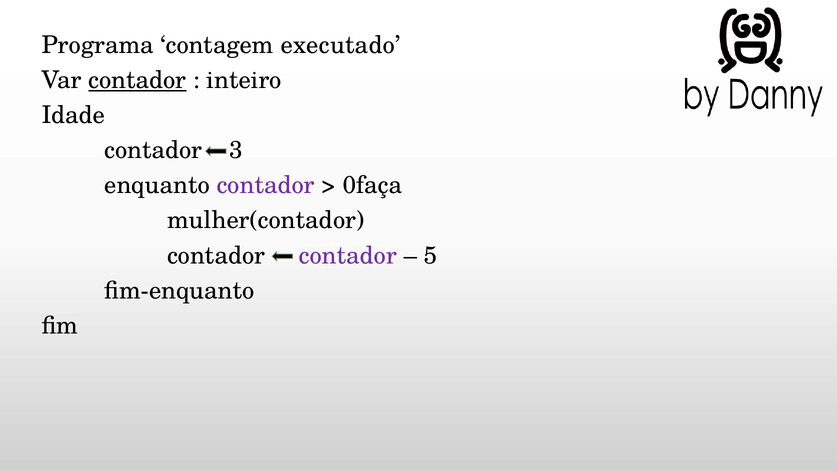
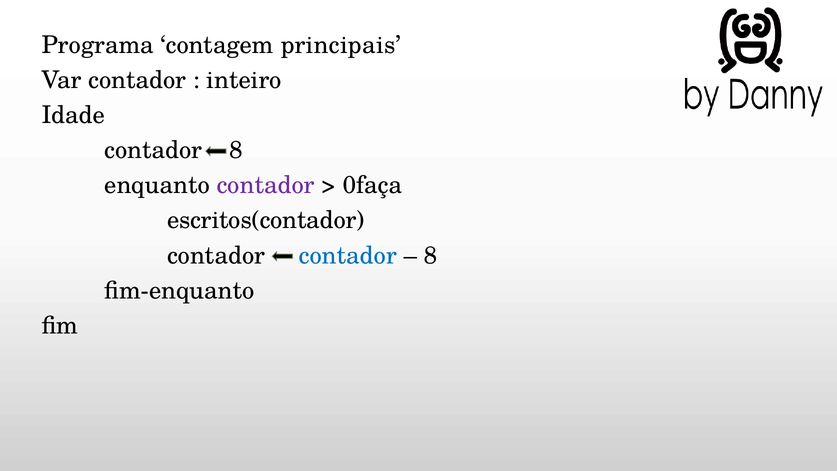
executado: executado -> principais
contador at (137, 80) underline: present -> none
contador 3: 3 -> 8
mulher(contador: mulher(contador -> escritos(contador
contador at (348, 255) colour: purple -> blue
5 at (431, 255): 5 -> 8
